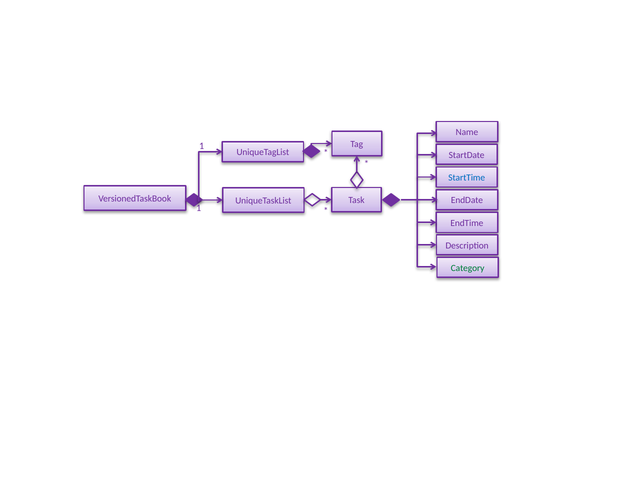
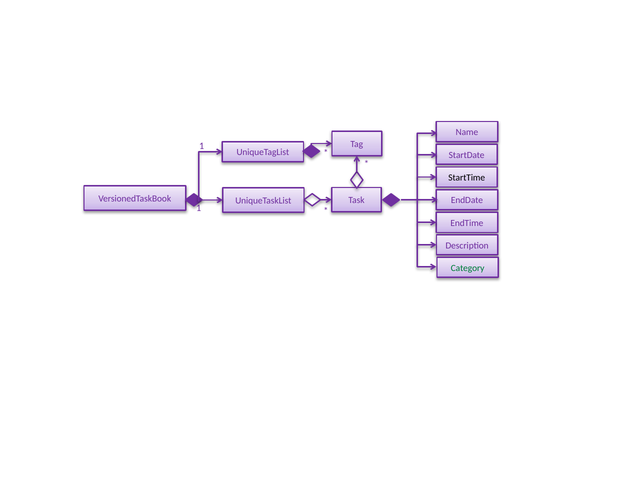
StartTime colour: blue -> black
